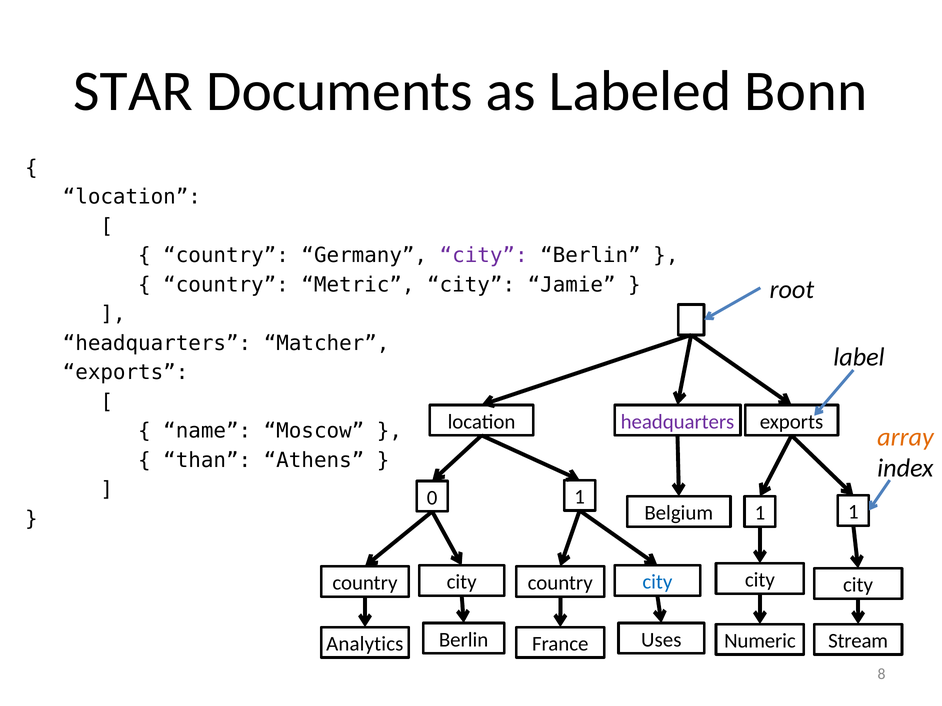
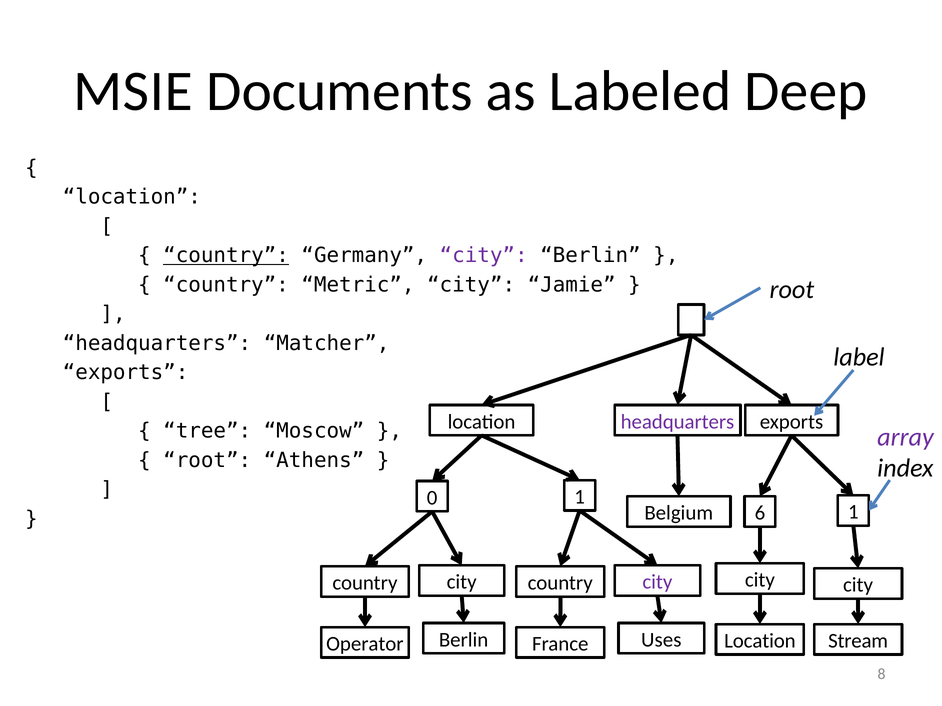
STAR: STAR -> MSIE
Bonn: Bonn -> Deep
country at (226, 256) underline: none -> present
name: name -> tree
array colour: orange -> purple
than at (207, 460): than -> root
1 at (760, 513): 1 -> 6
city at (657, 582) colour: blue -> purple
Numeric at (760, 641): Numeric -> Location
Analytics: Analytics -> Operator
